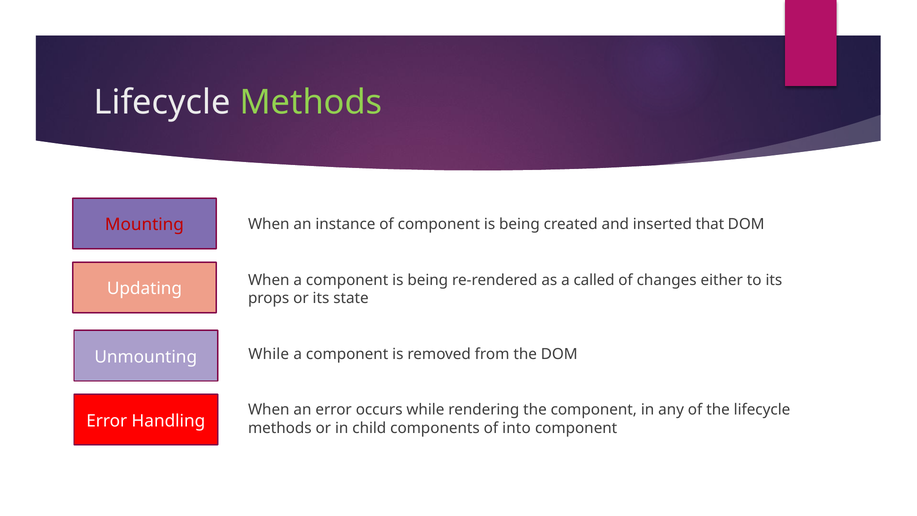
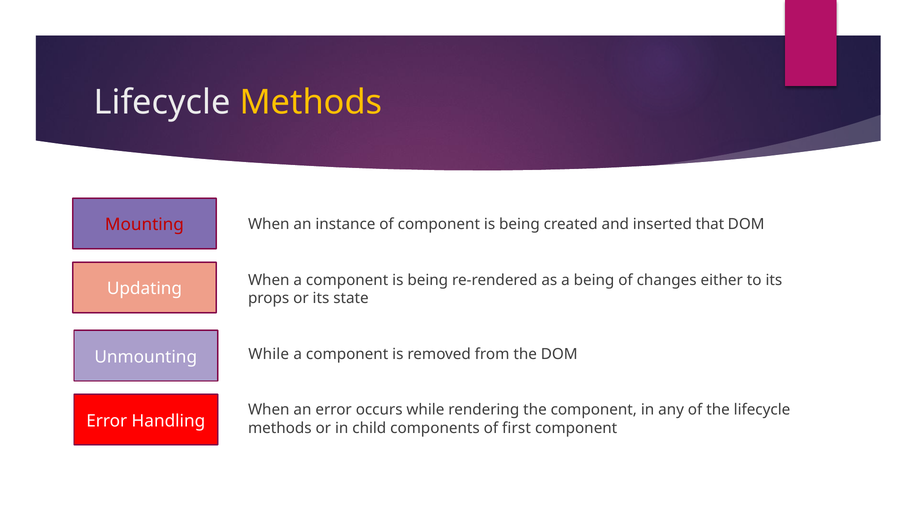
Methods at (311, 102) colour: light green -> yellow
a called: called -> being
into: into -> first
